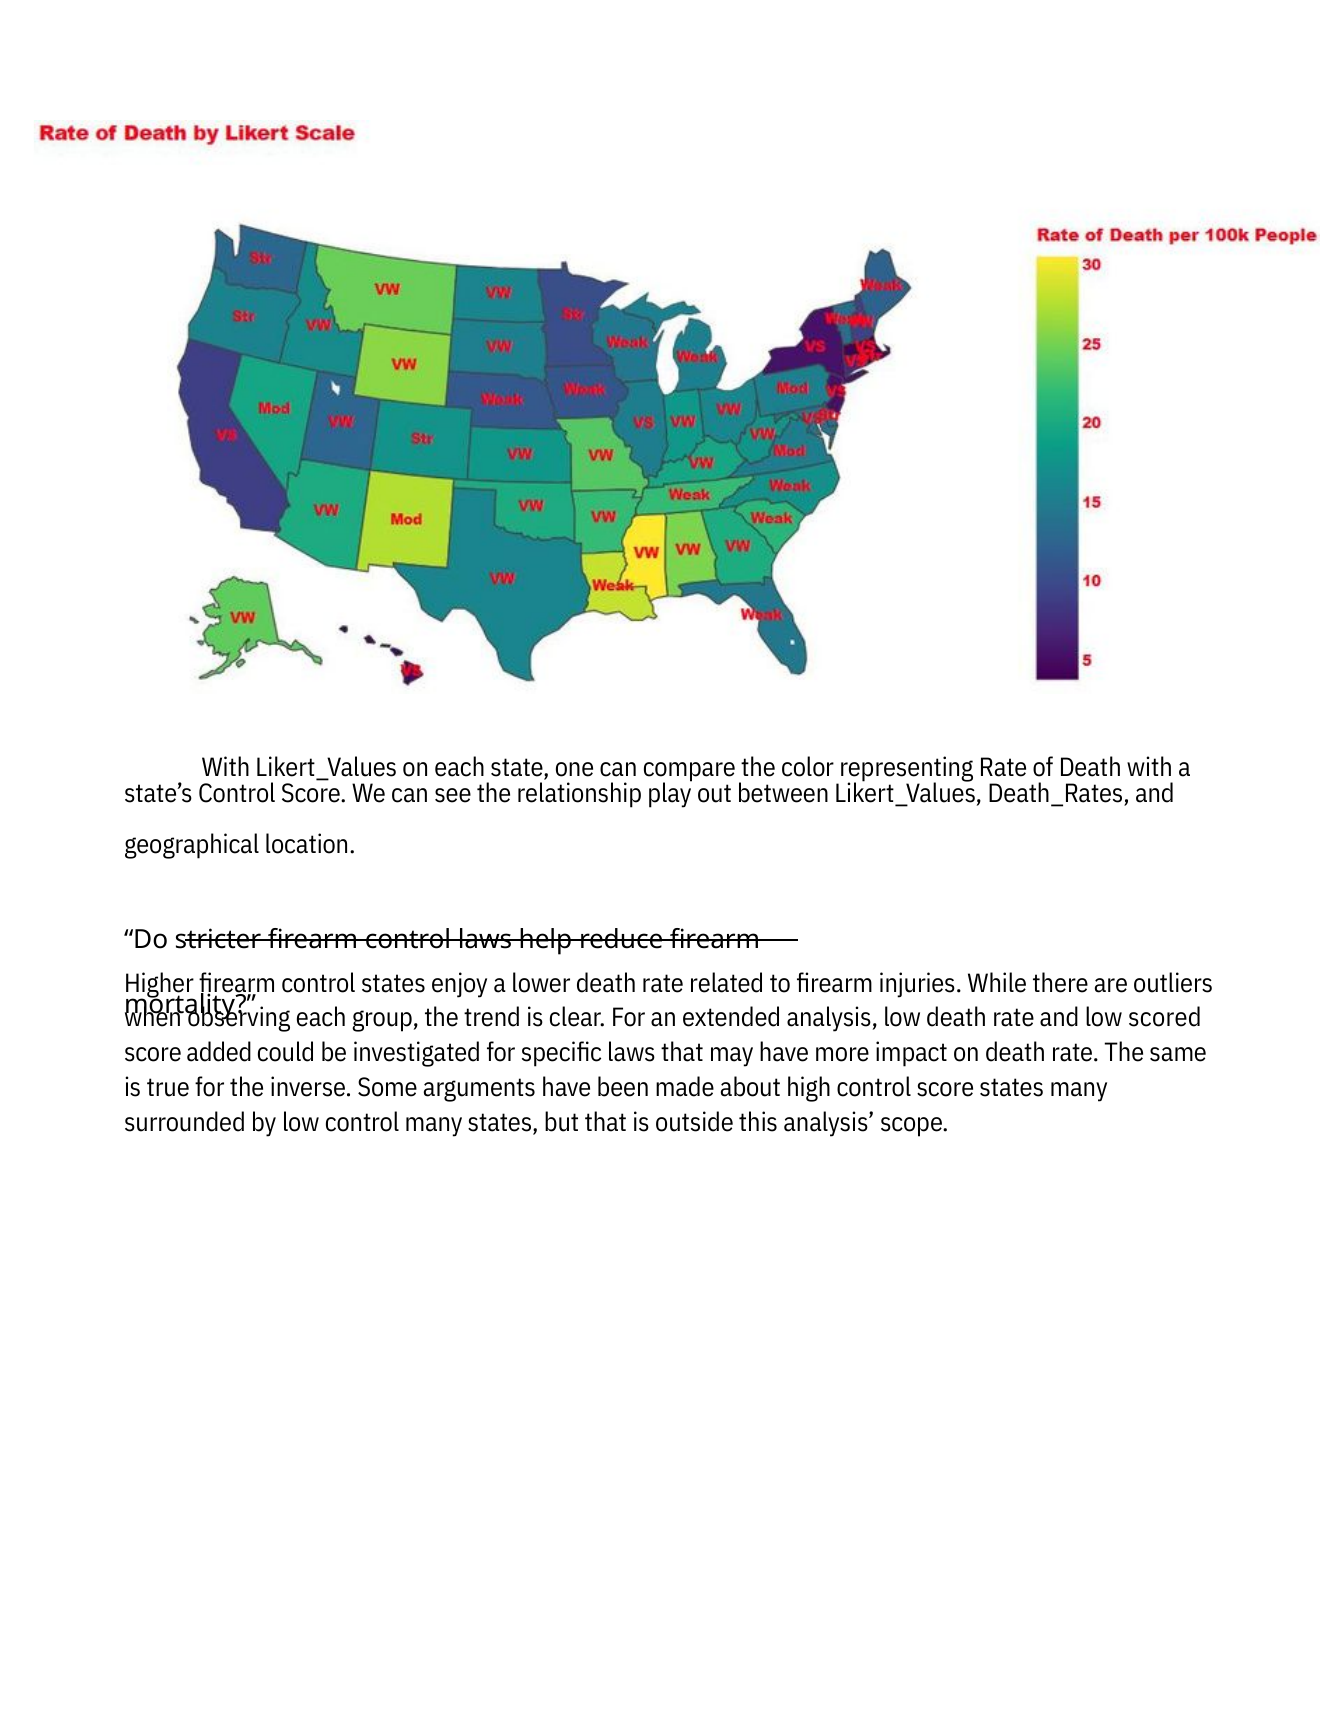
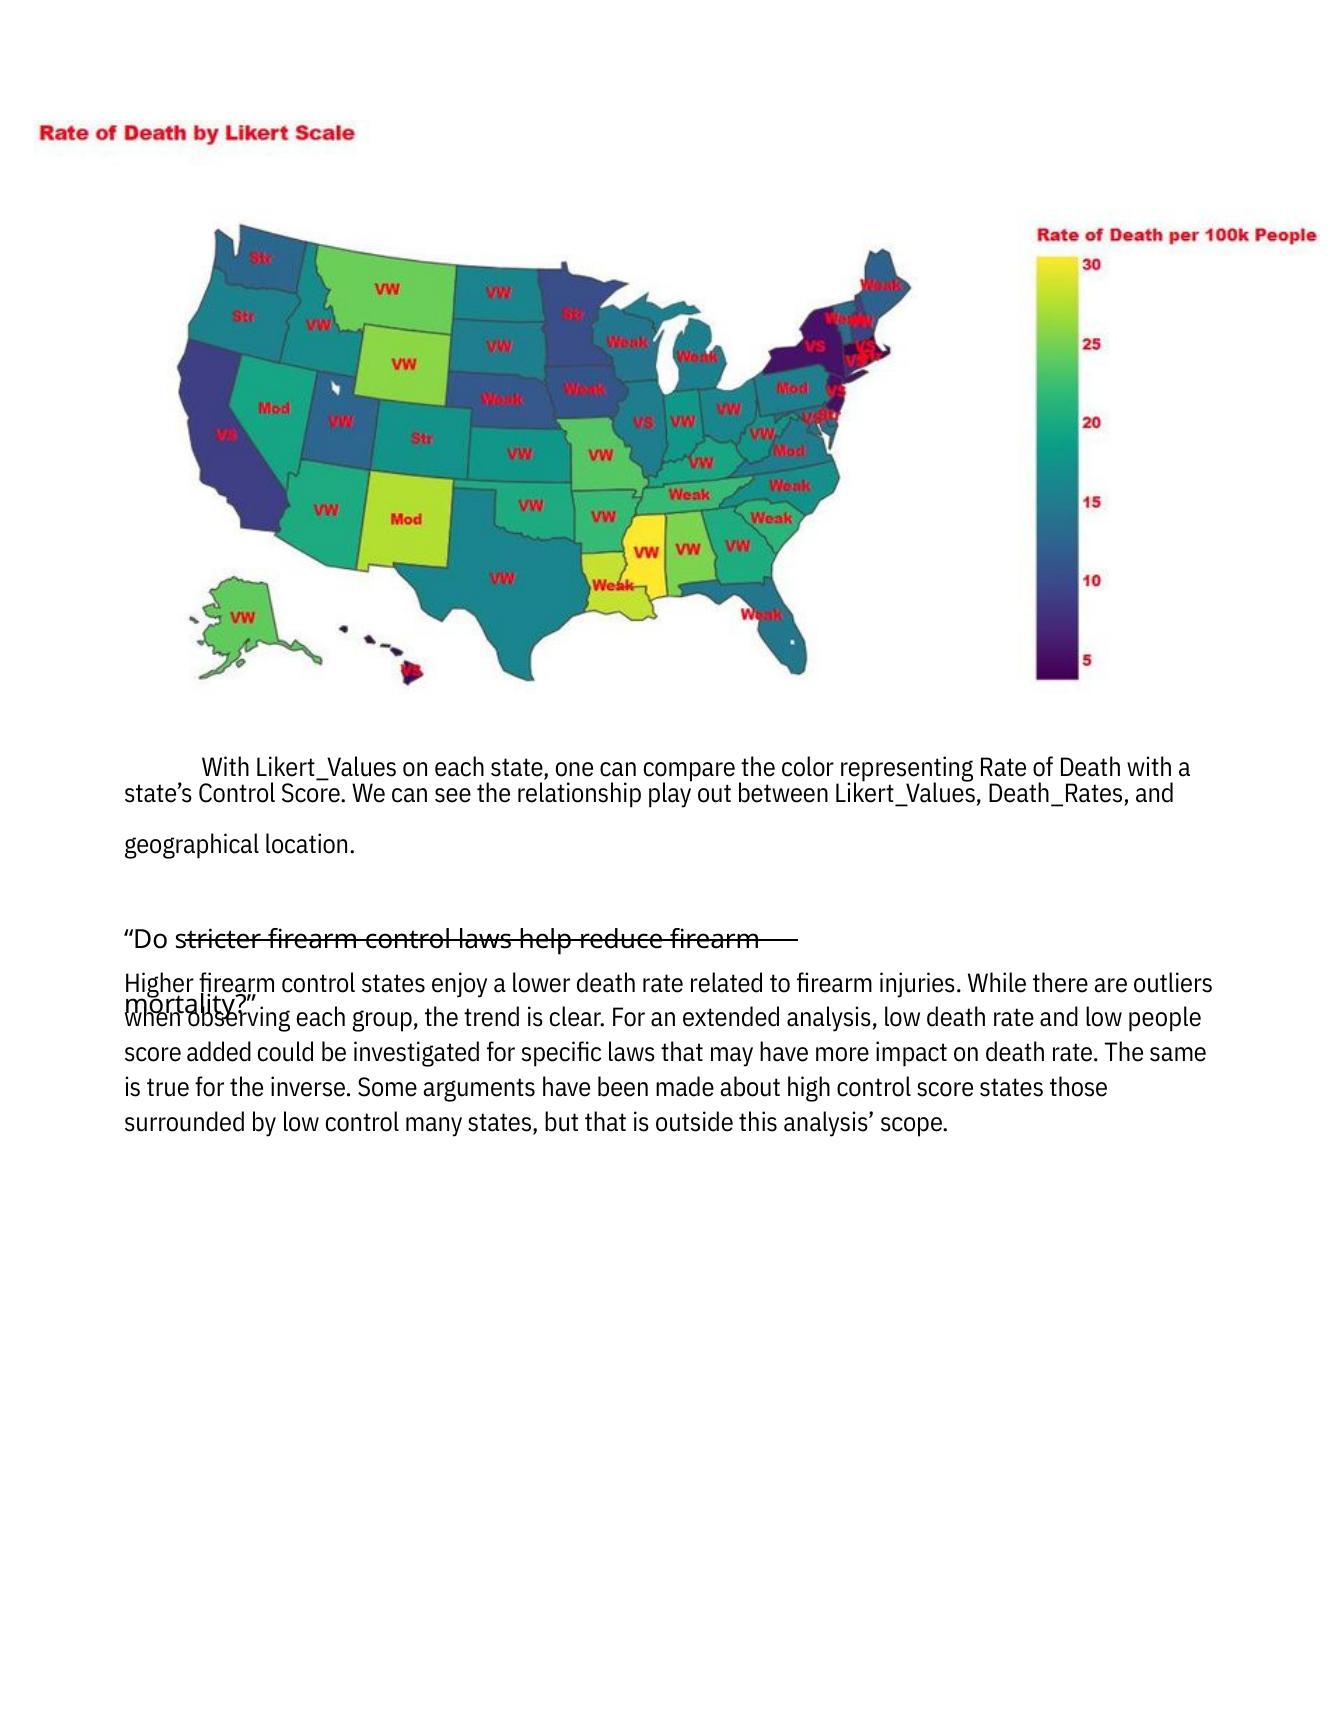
scored: scored -> people
states many: many -> those
